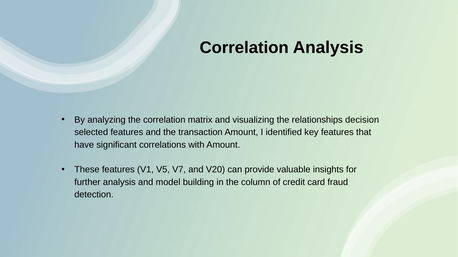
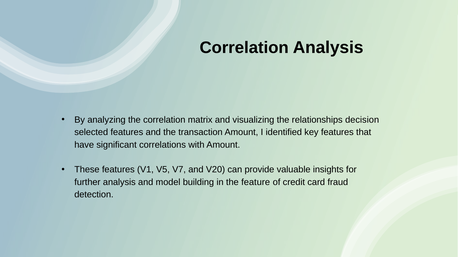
column: column -> feature
